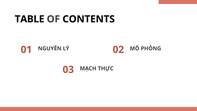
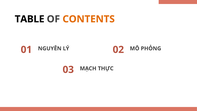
CONTENTS colour: black -> orange
